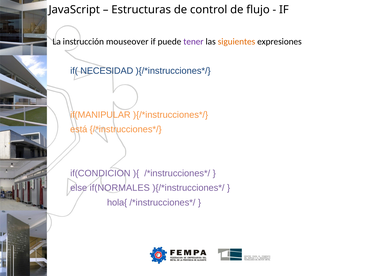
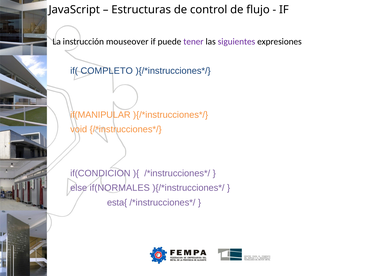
siguientes colour: orange -> purple
NECESIDAD: NECESIDAD -> COMPLETO
está: está -> void
hola{: hola{ -> esta{
